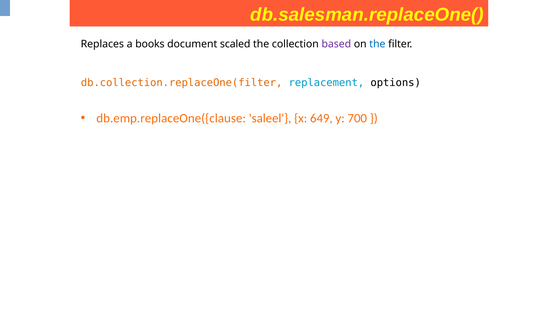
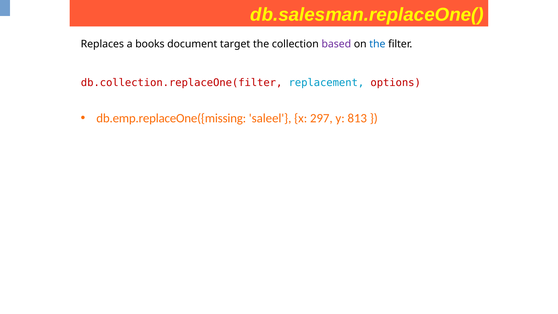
scaled: scaled -> target
db.collection.replaceOne(filter colour: orange -> red
options colour: black -> red
db.emp.replaceOne({clause: db.emp.replaceOne({clause -> db.emp.replaceOne({missing
649: 649 -> 297
700: 700 -> 813
